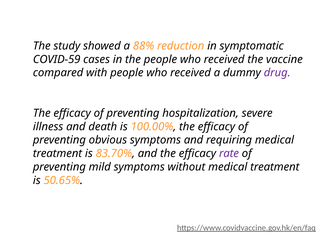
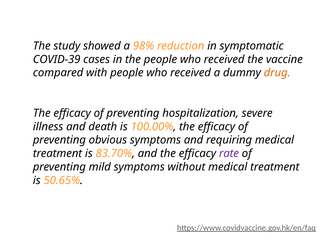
88%: 88% -> 98%
COVID-59: COVID-59 -> COVID-39
drug colour: purple -> orange
